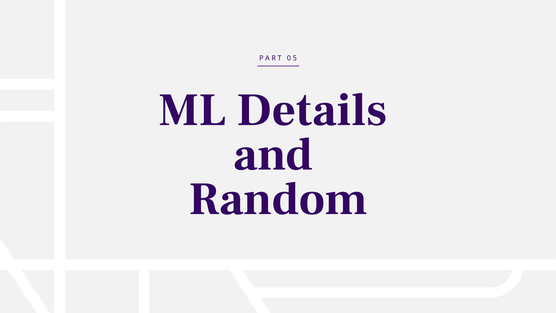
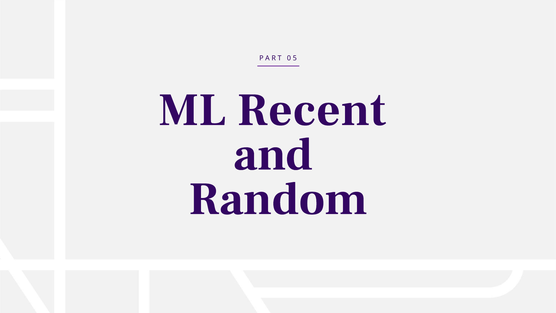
Details: Details -> Recent
